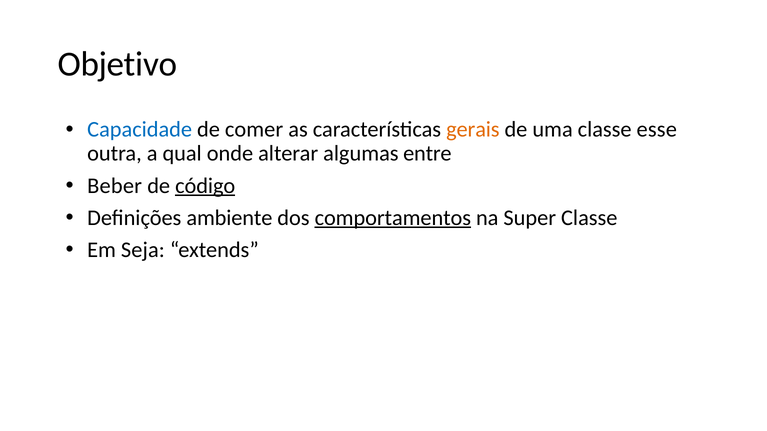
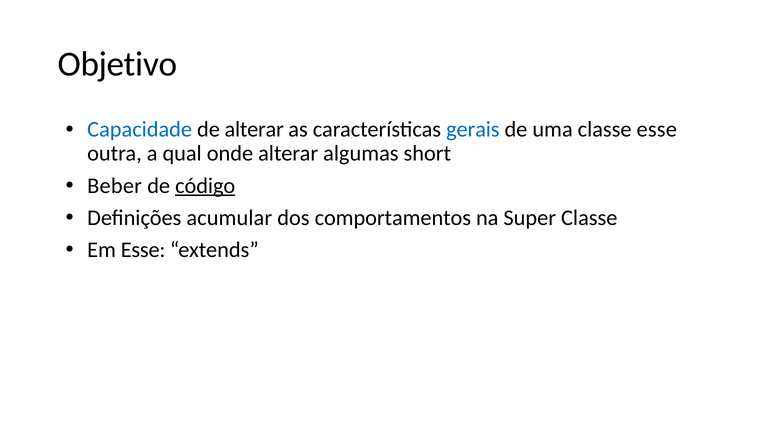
de comer: comer -> alterar
gerais colour: orange -> blue
entre: entre -> short
ambiente: ambiente -> acumular
comportamentos underline: present -> none
Em Seja: Seja -> Esse
